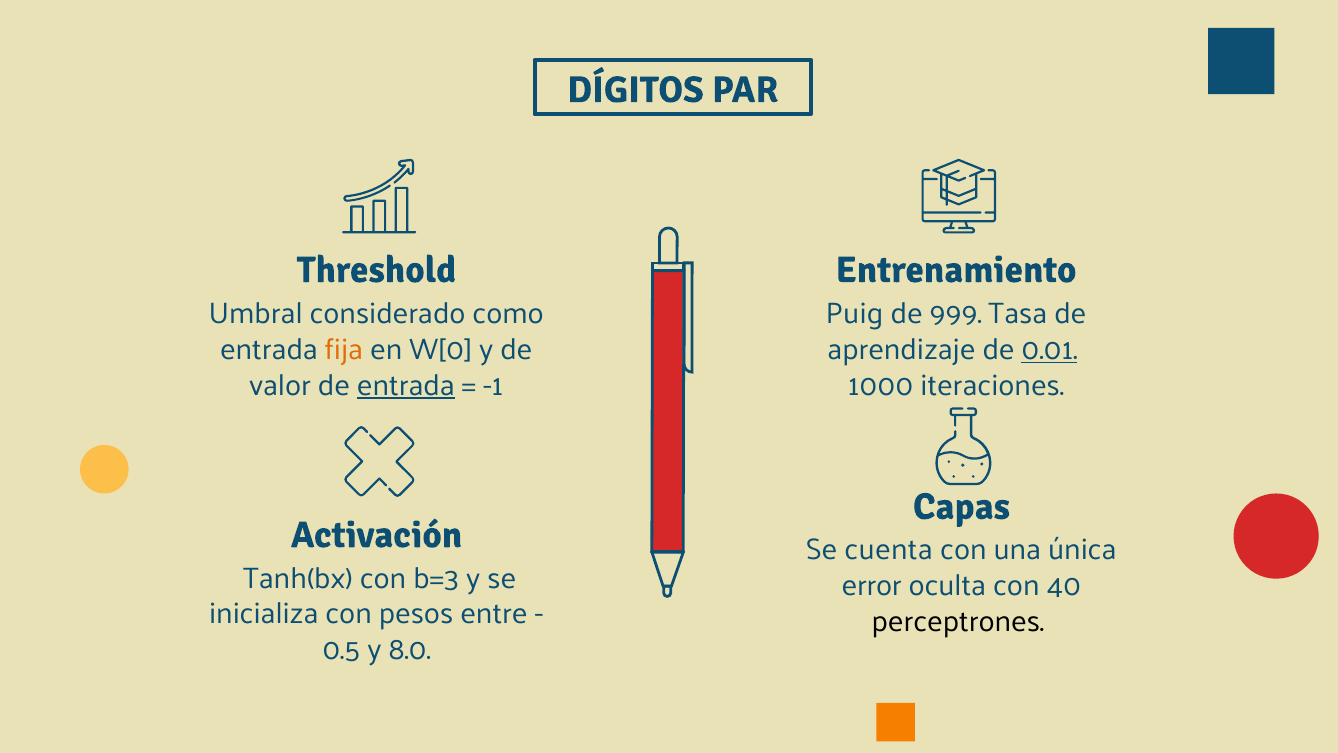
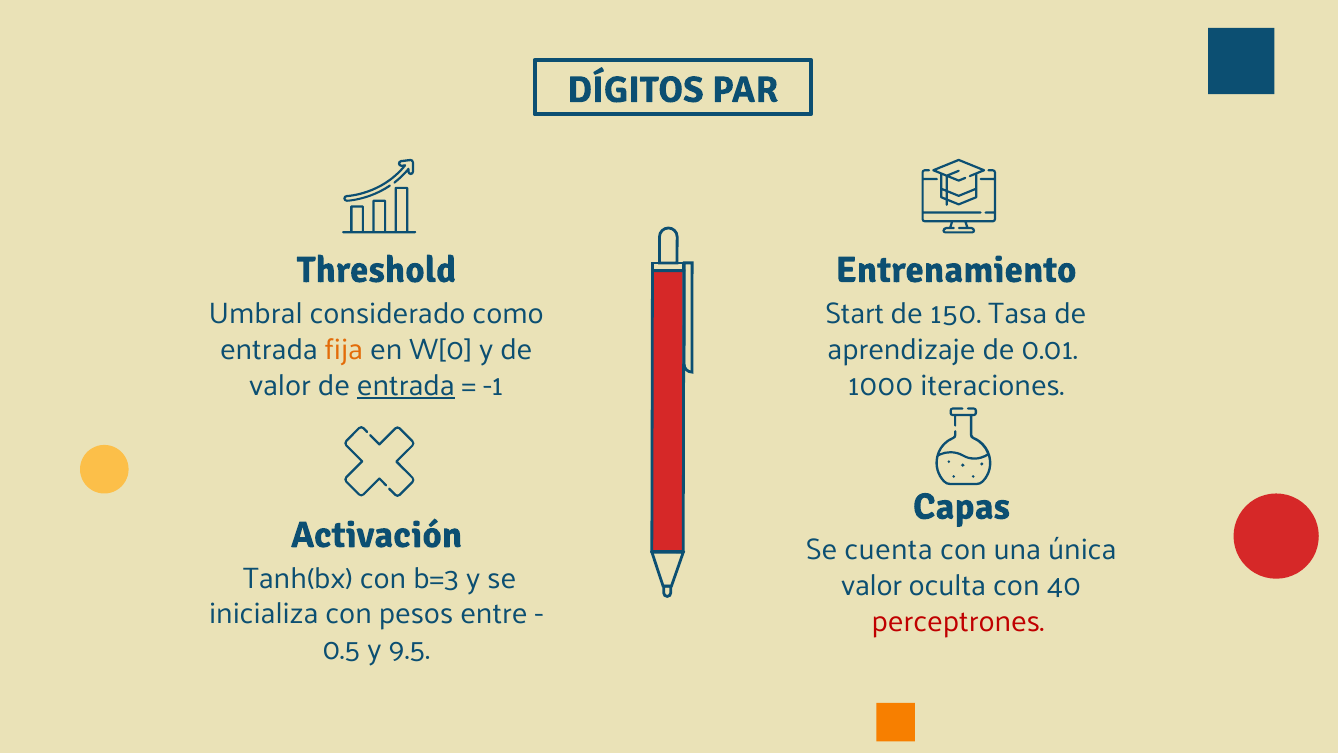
Puig: Puig -> Start
999: 999 -> 150
0.01 underline: present -> none
error at (872, 585): error -> valor
perceptrones colour: black -> red
8.0: 8.0 -> 9.5
